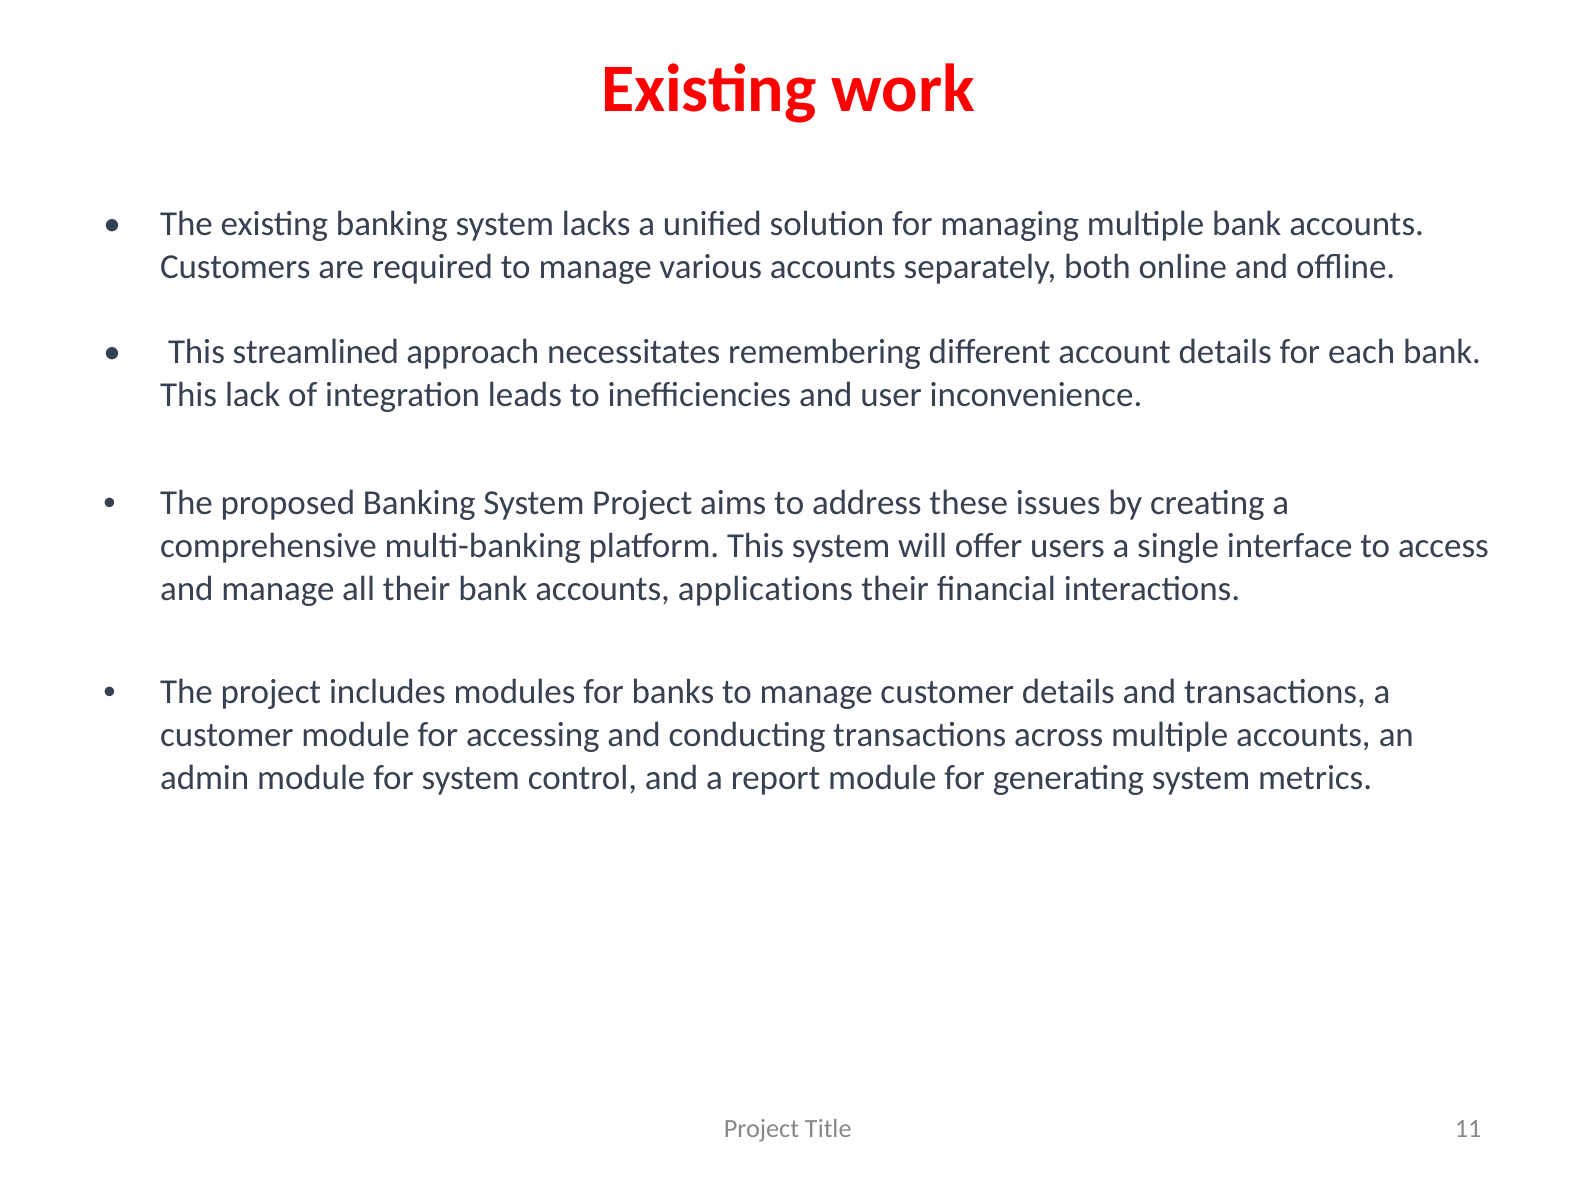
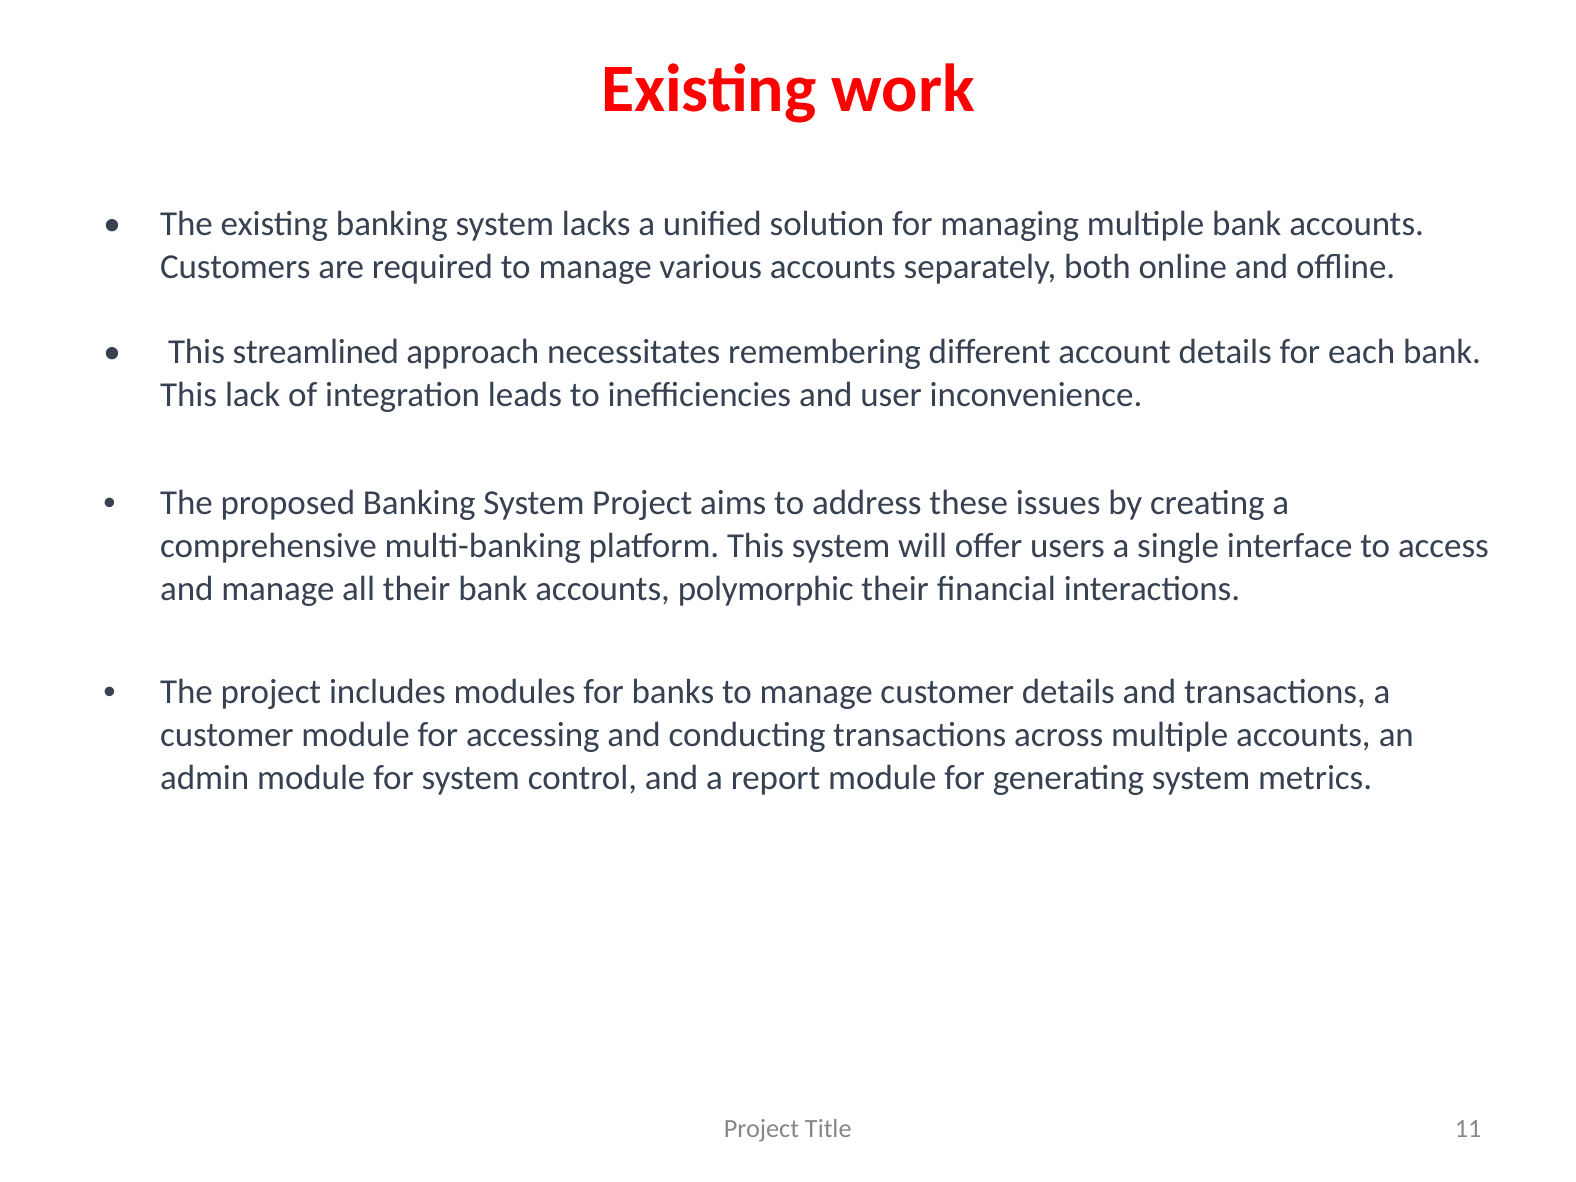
applications: applications -> polymorphic
